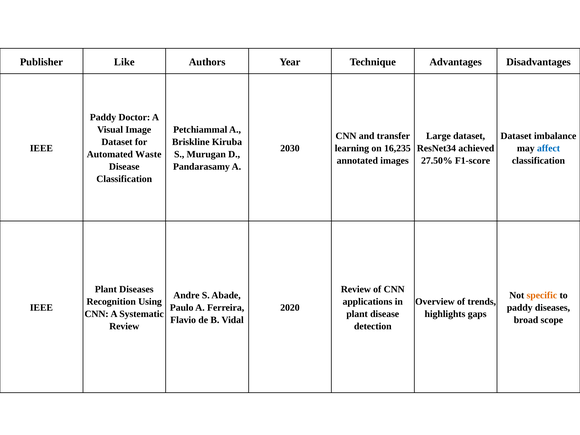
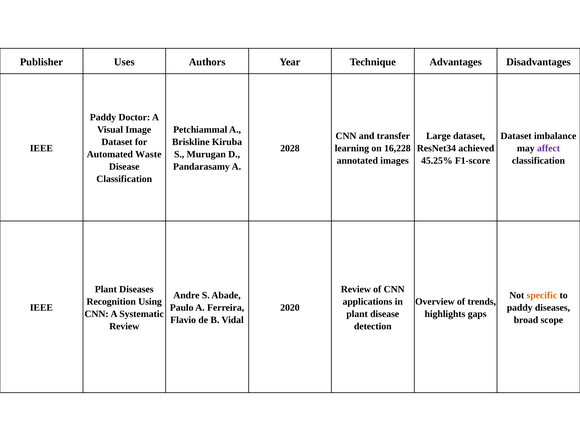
Like: Like -> Uses
2030: 2030 -> 2028
16,235: 16,235 -> 16,228
affect colour: blue -> purple
27.50%: 27.50% -> 45.25%
